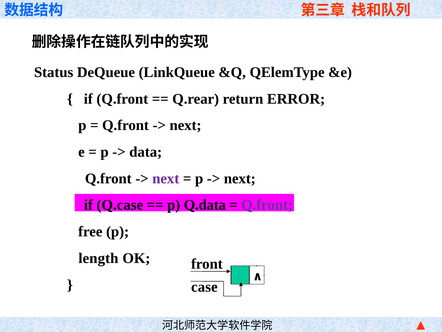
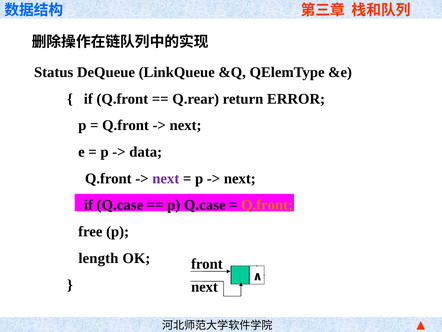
p Q.data: Q.data -> Q.case
Q.front at (267, 205) colour: purple -> orange
case at (204, 287): case -> next
